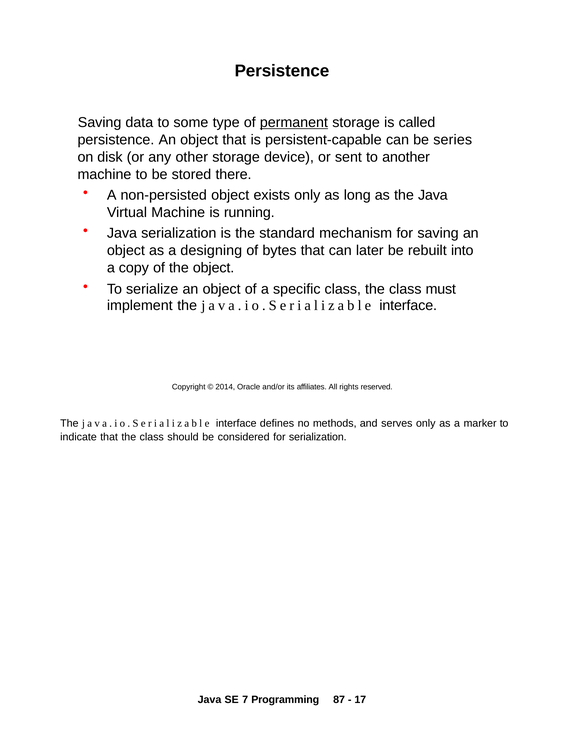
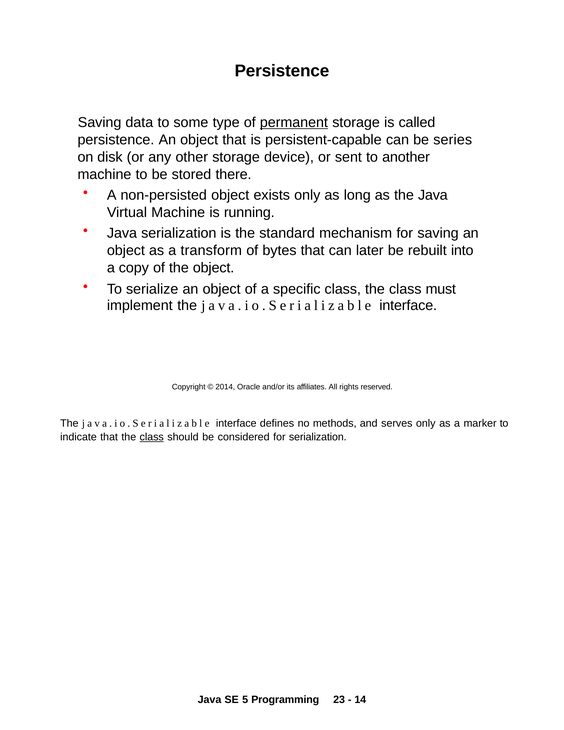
designing: designing -> transform
class at (152, 437) underline: none -> present
7: 7 -> 5
87: 87 -> 23
17: 17 -> 14
